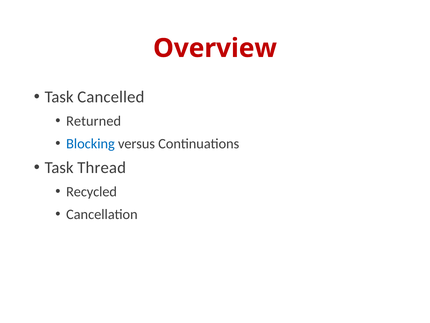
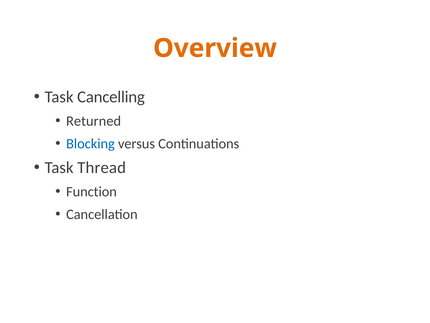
Overview colour: red -> orange
Cancelled: Cancelled -> Cancelling
Recycled: Recycled -> Function
